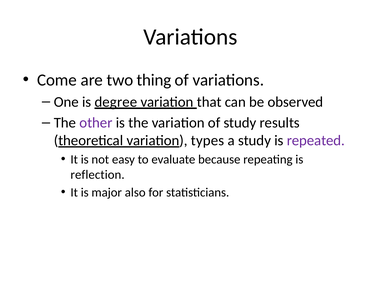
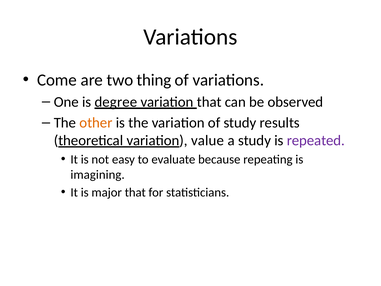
other colour: purple -> orange
types: types -> value
reflection: reflection -> imagining
major also: also -> that
